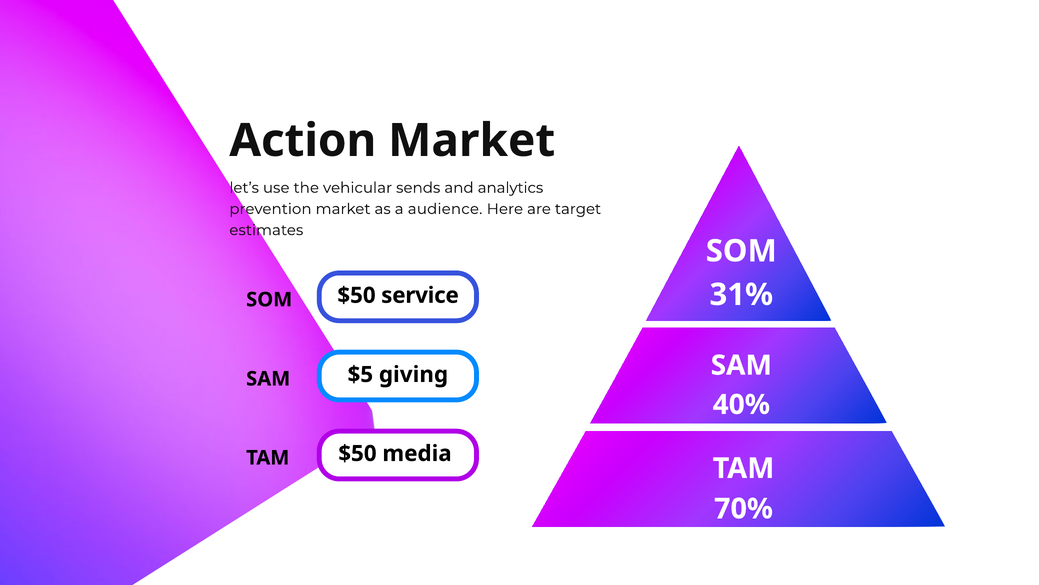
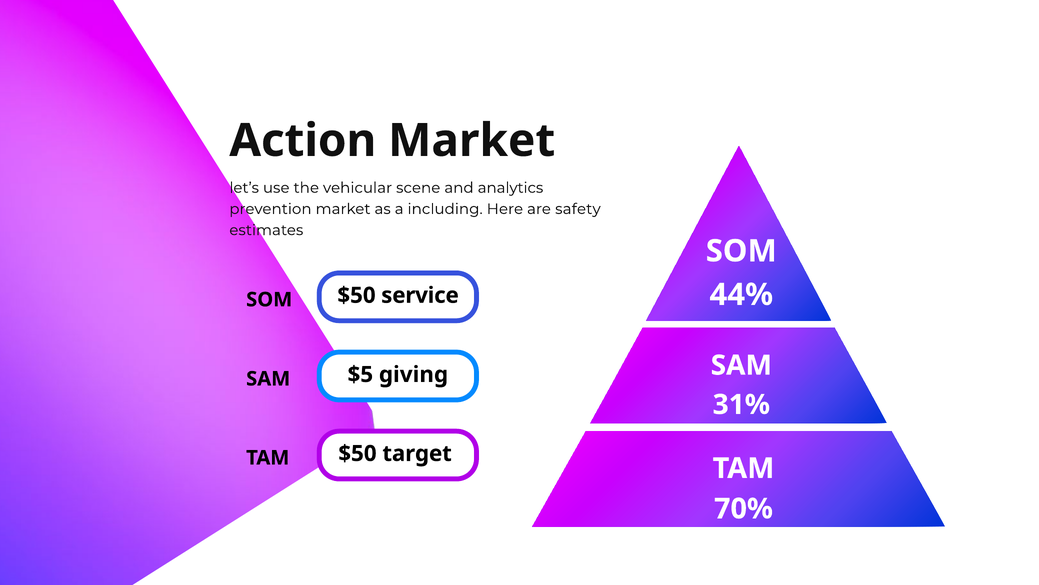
sends: sends -> scene
audience: audience -> including
target: target -> safety
31%: 31% -> 44%
40%: 40% -> 31%
media: media -> target
